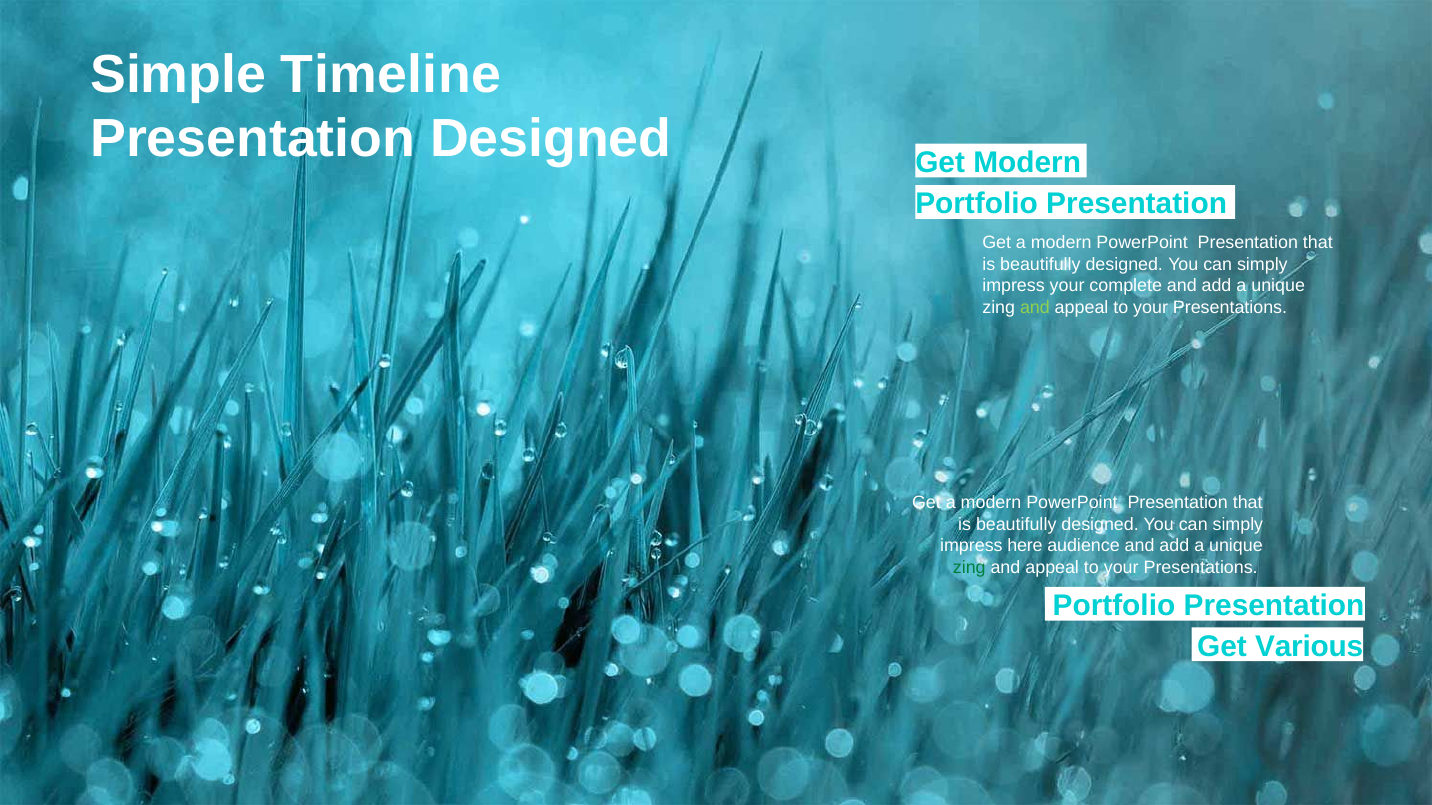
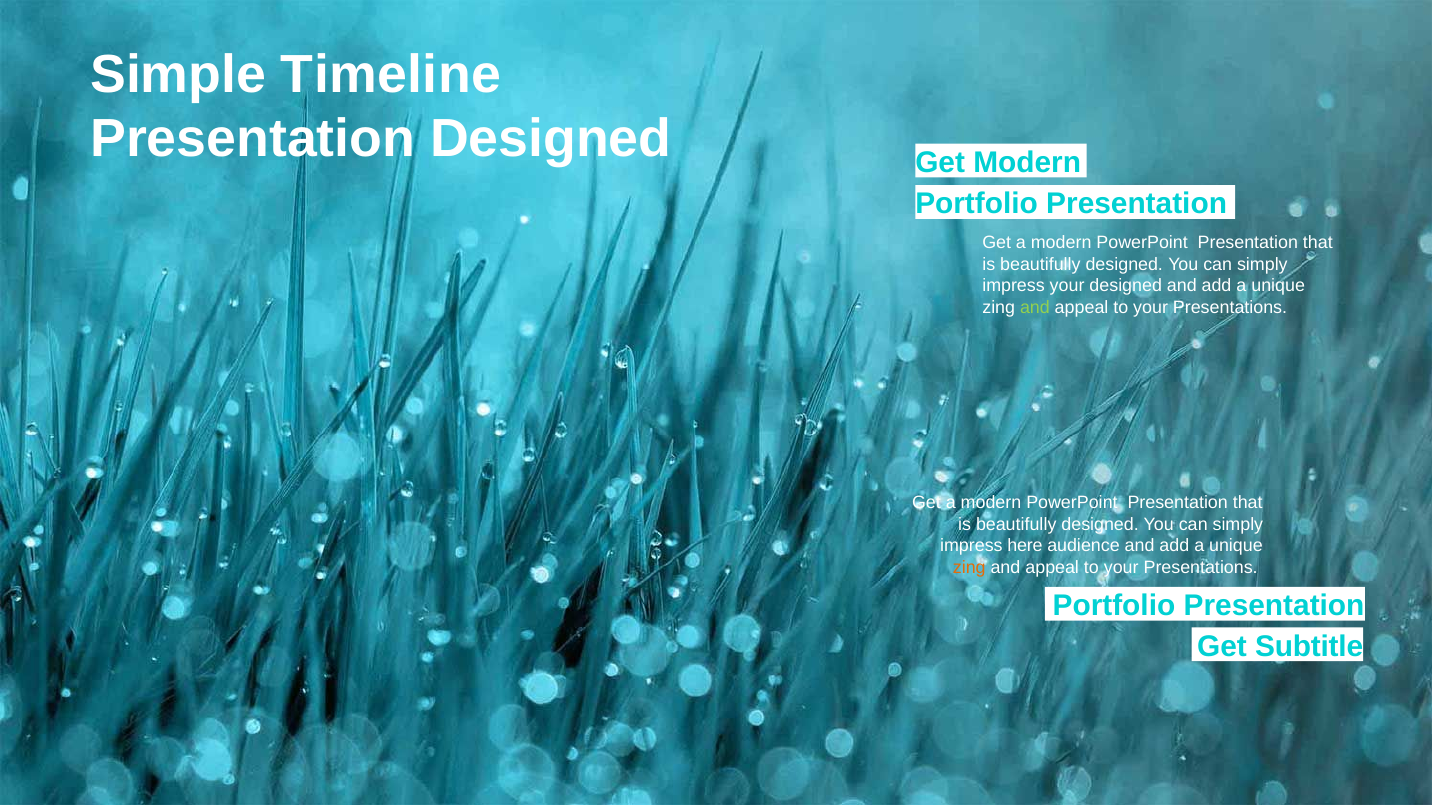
your complete: complete -> designed
zing at (969, 567) colour: green -> orange
Various: Various -> Subtitle
